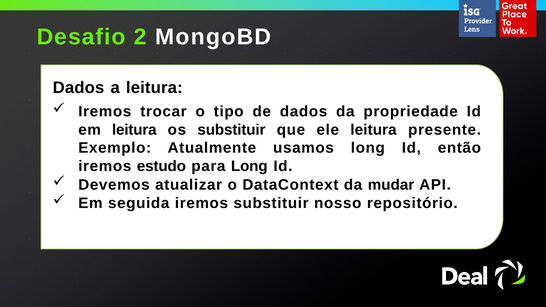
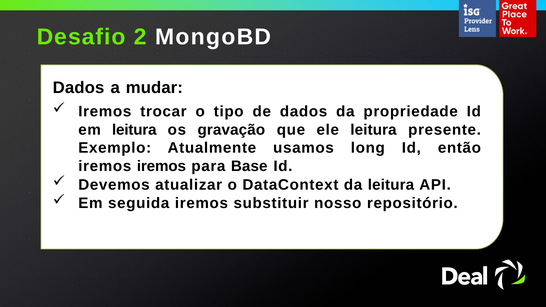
a leitura: leitura -> mudar
os substituir: substituir -> gravação
iremos estudo: estudo -> iremos
para Long: Long -> Base
da mudar: mudar -> leitura
